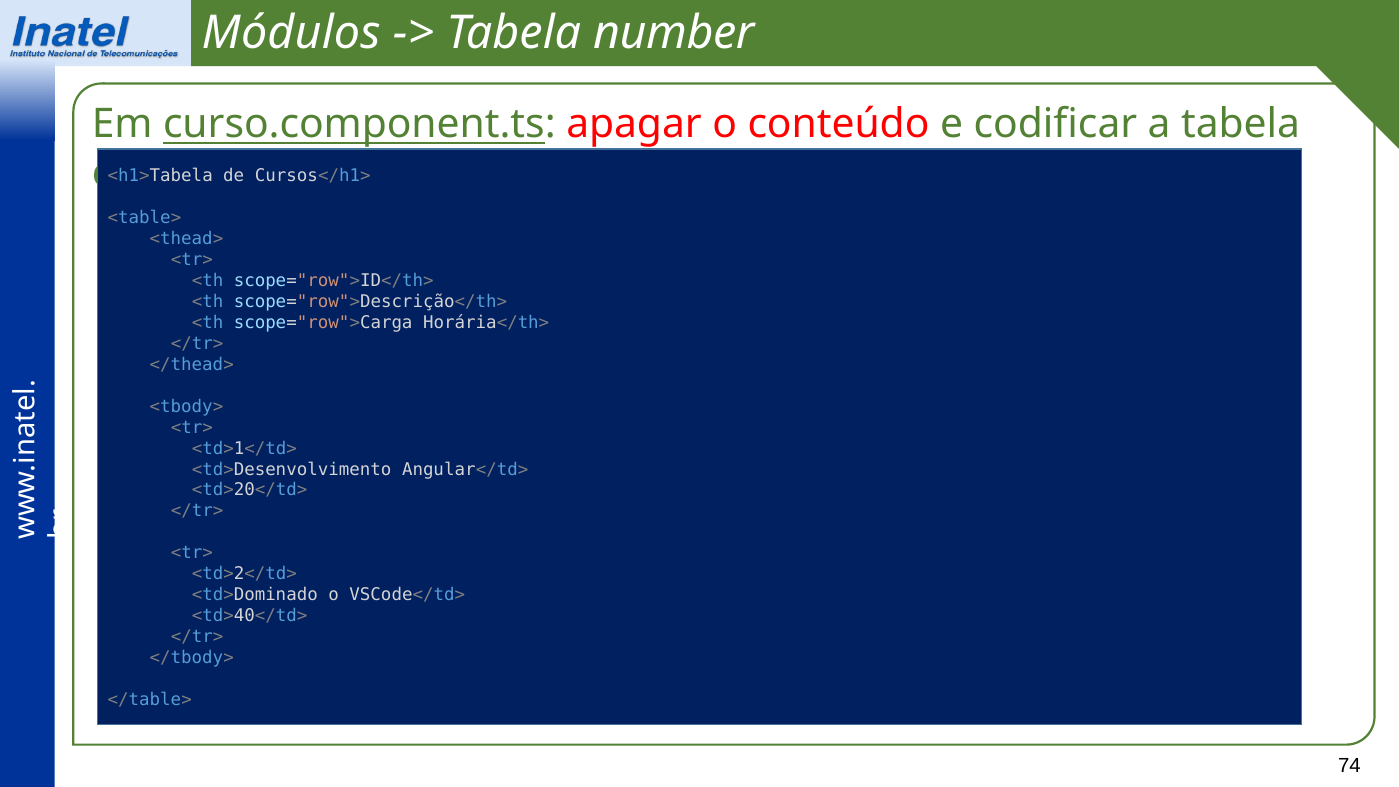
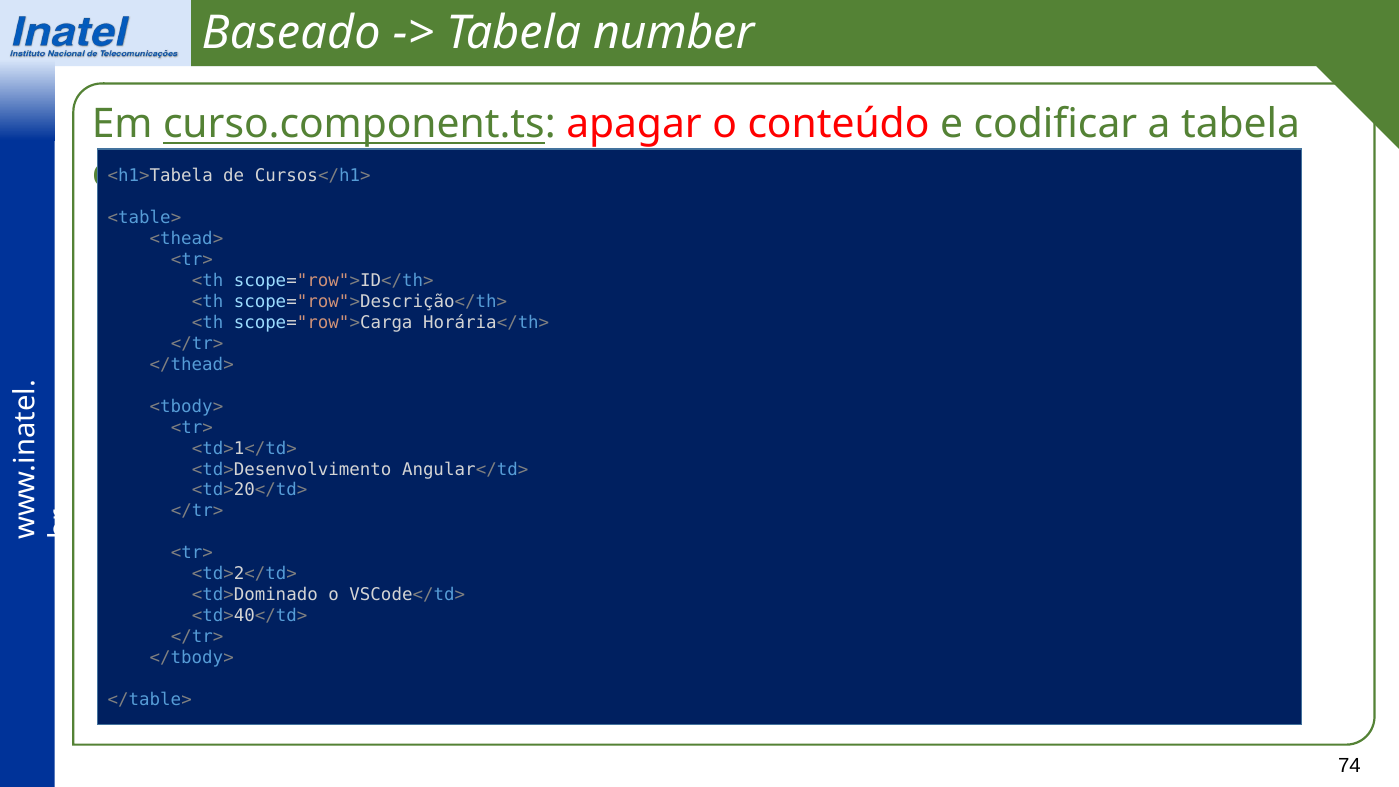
Módulos: Módulos -> Baseado
